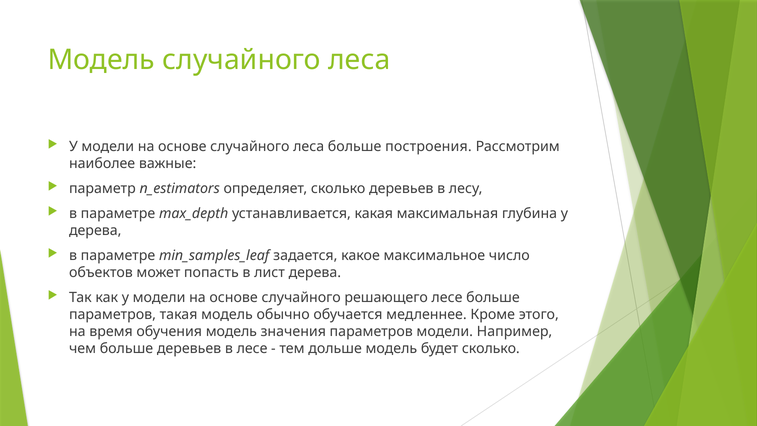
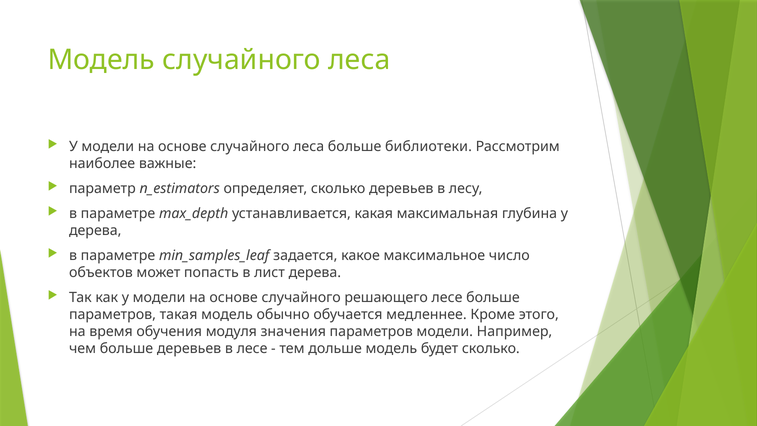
построения: построения -> библиотеки
обучения модель: модель -> модуля
